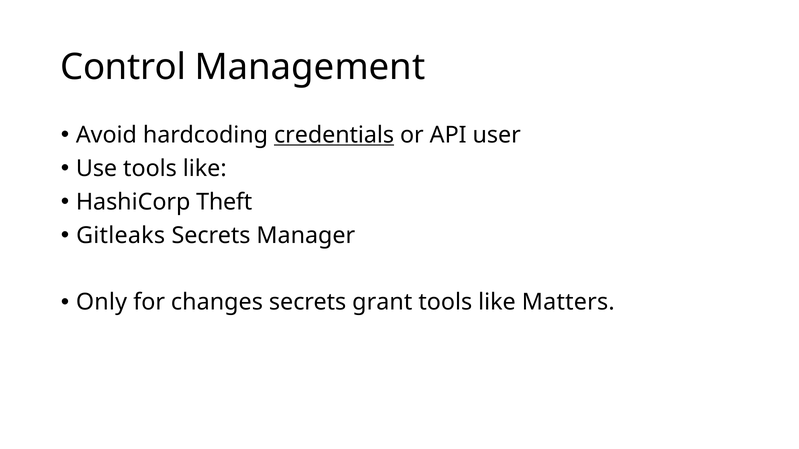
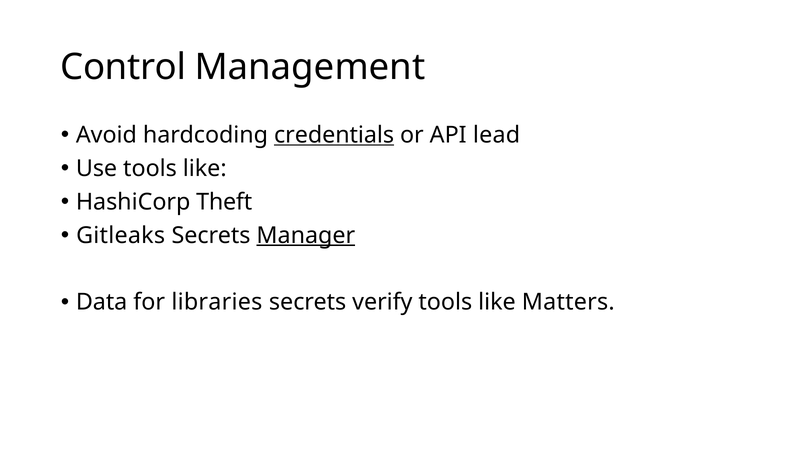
user: user -> lead
Manager underline: none -> present
Only: Only -> Data
changes: changes -> libraries
grant: grant -> verify
